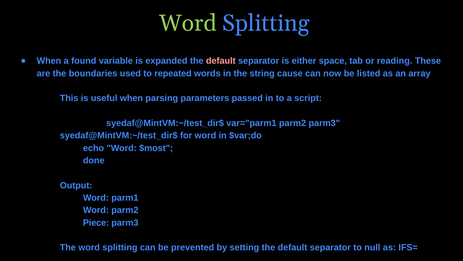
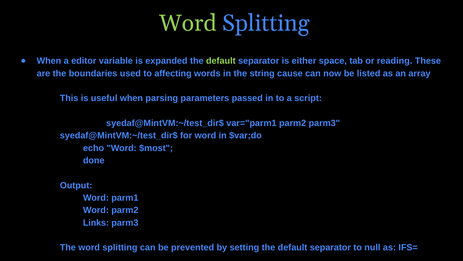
found: found -> editor
default at (221, 61) colour: pink -> light green
repeated: repeated -> affecting
Piece: Piece -> Links
